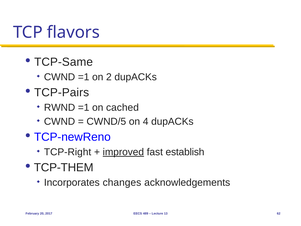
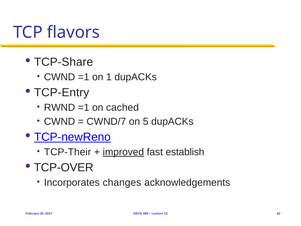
TCP-Same: TCP-Same -> TCP-Share
2: 2 -> 1
TCP-Pairs: TCP-Pairs -> TCP-Entry
CWND/5: CWND/5 -> CWND/7
4: 4 -> 5
TCP-newReno underline: none -> present
TCP-Right: TCP-Right -> TCP-Their
TCP-THEM: TCP-THEM -> TCP-OVER
